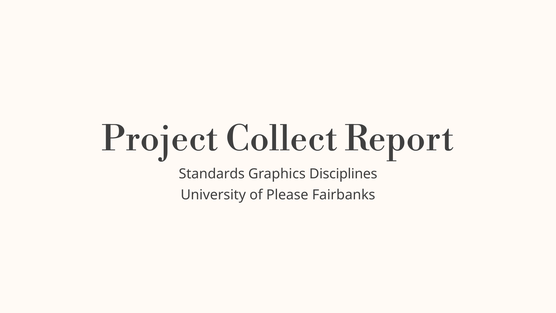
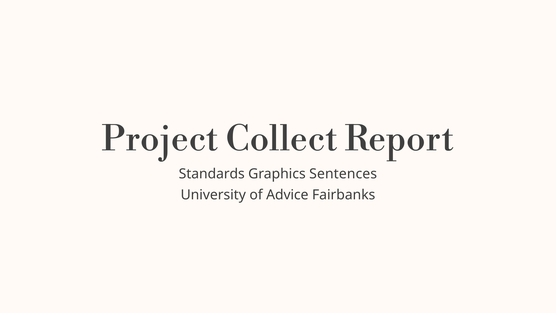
Disciplines: Disciplines -> Sentences
Please: Please -> Advice
